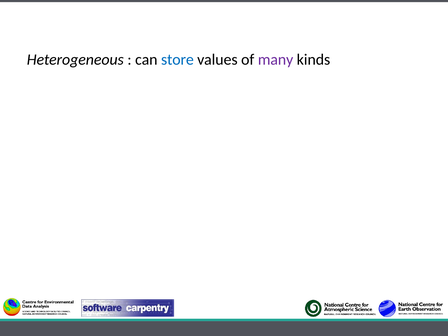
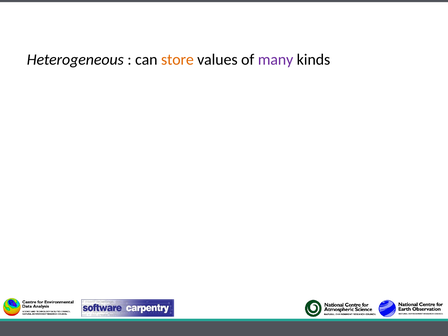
store colour: blue -> orange
